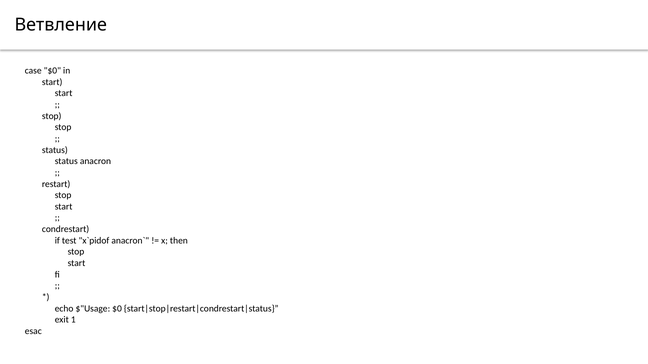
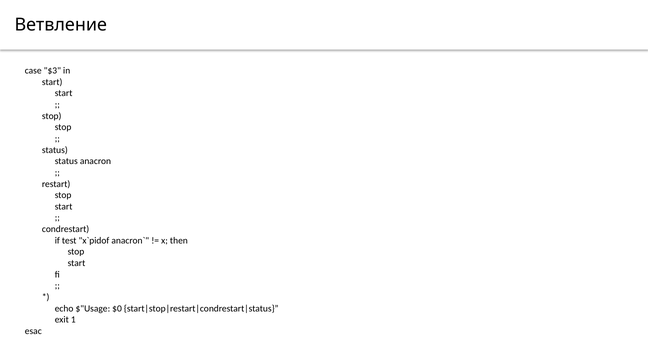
case $0: $0 -> $3
